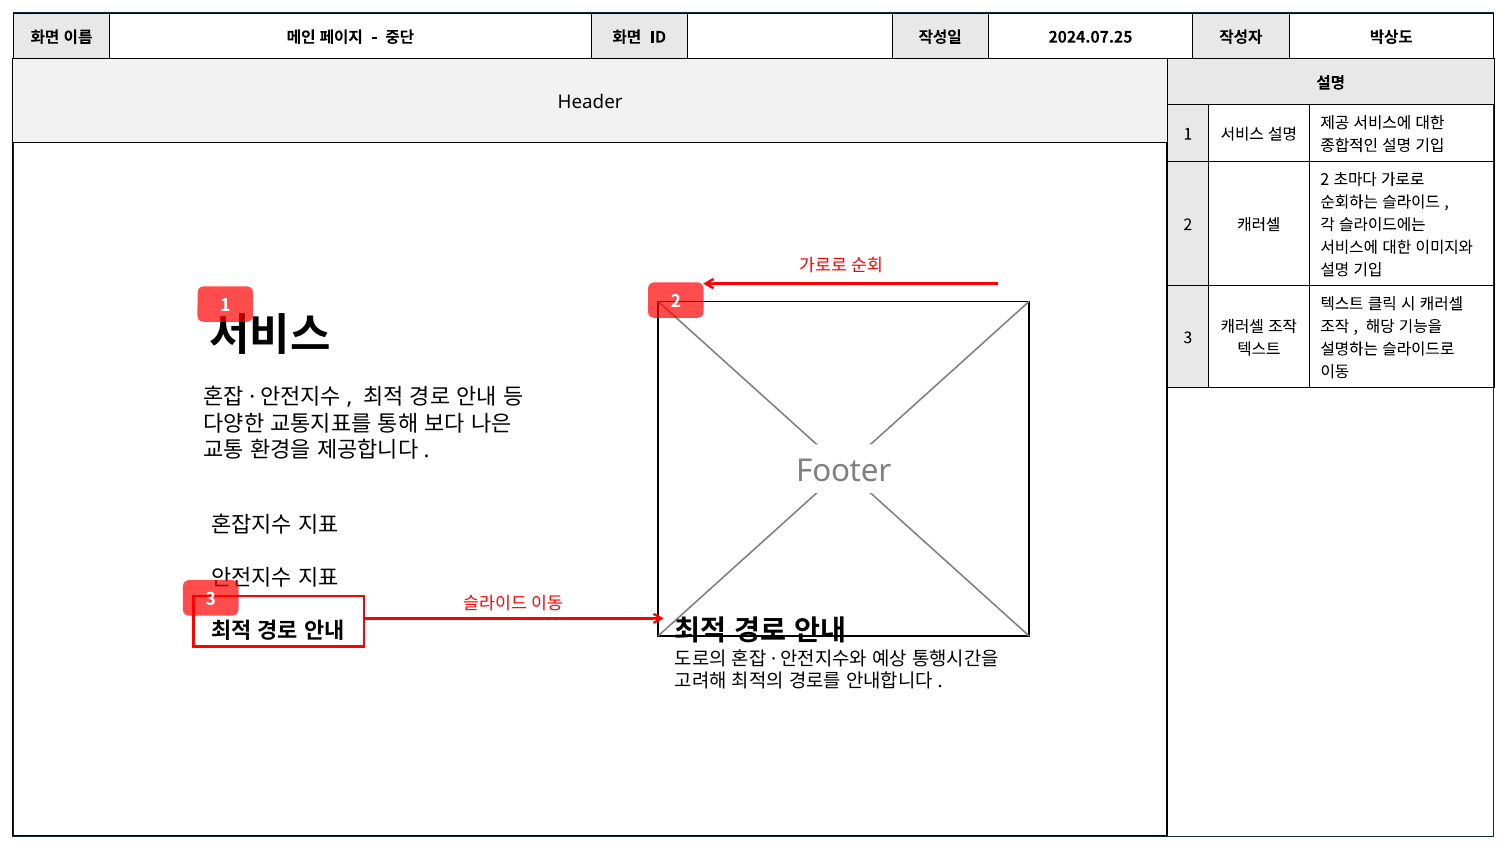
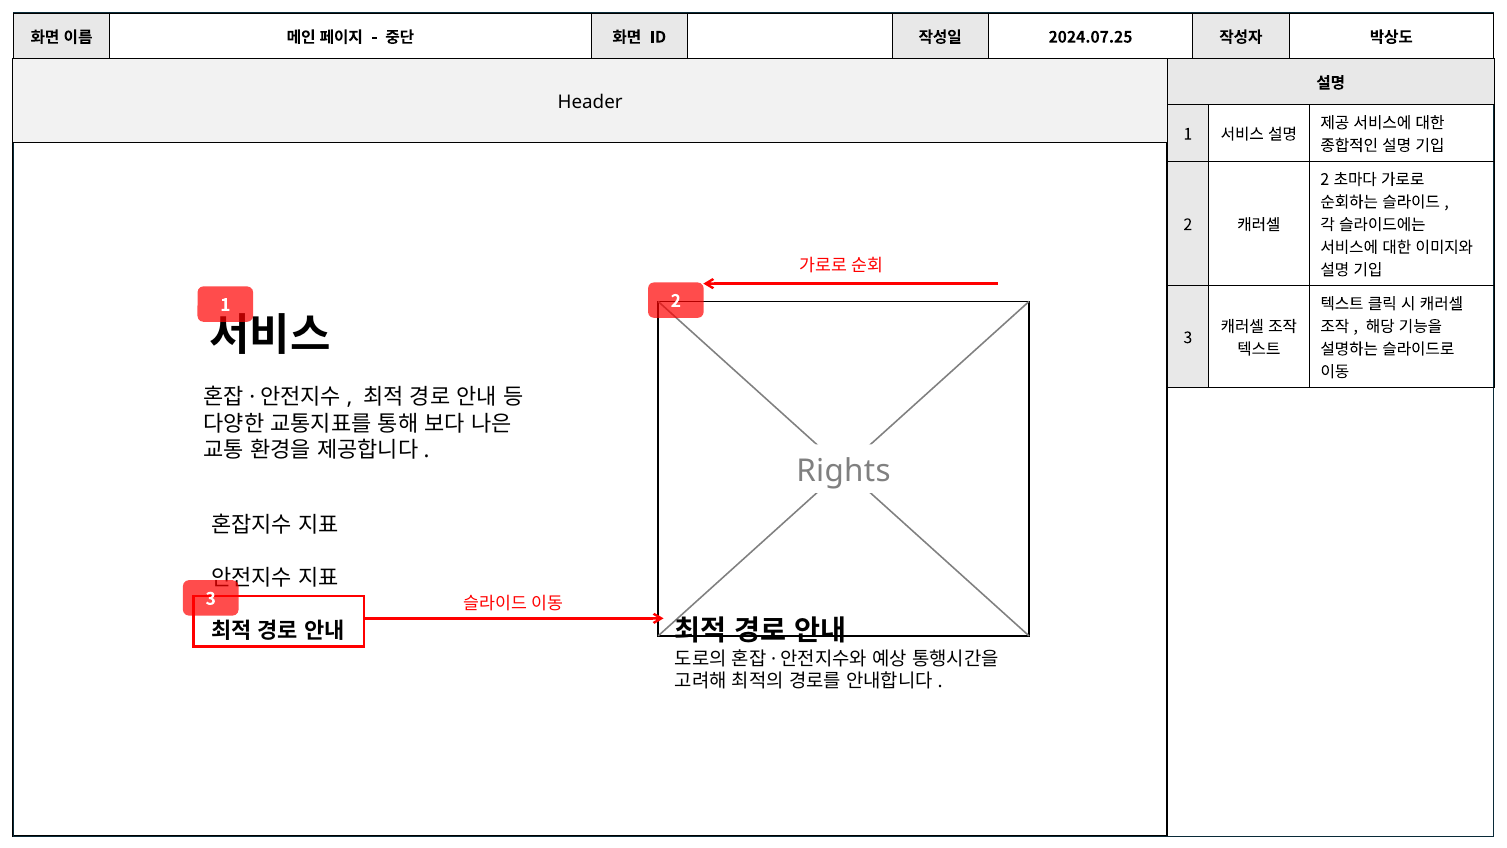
Footer: Footer -> Rights
